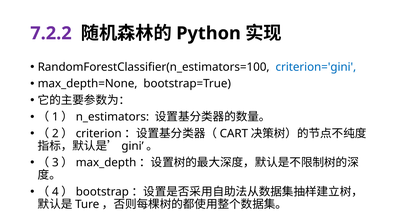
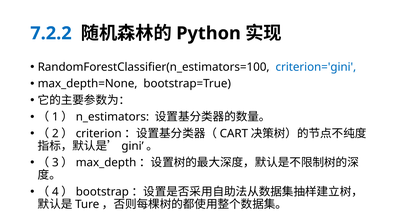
7.2.2 colour: purple -> blue
